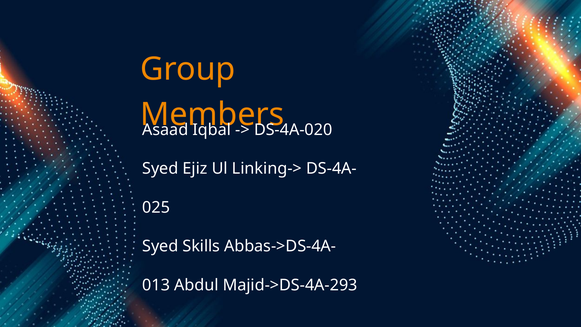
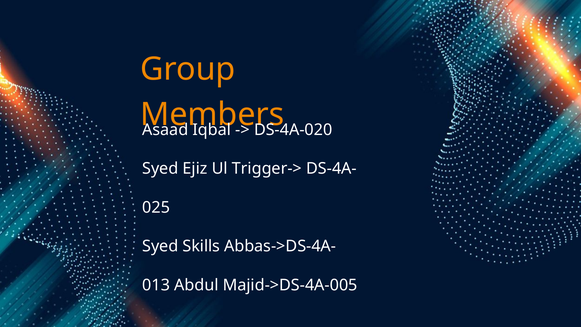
Linking->: Linking-> -> Trigger->
Majid->DS-4A-293: Majid->DS-4A-293 -> Majid->DS-4A-005
